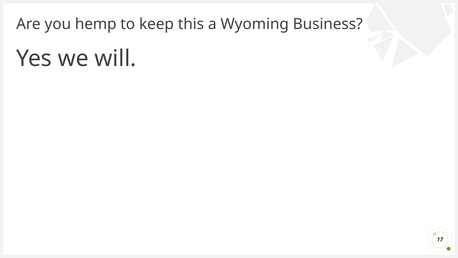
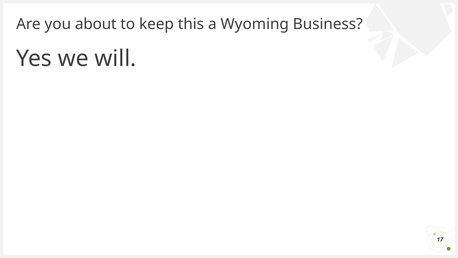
hemp: hemp -> about
